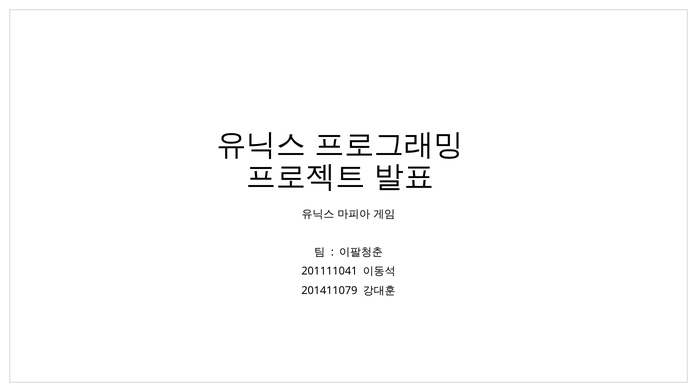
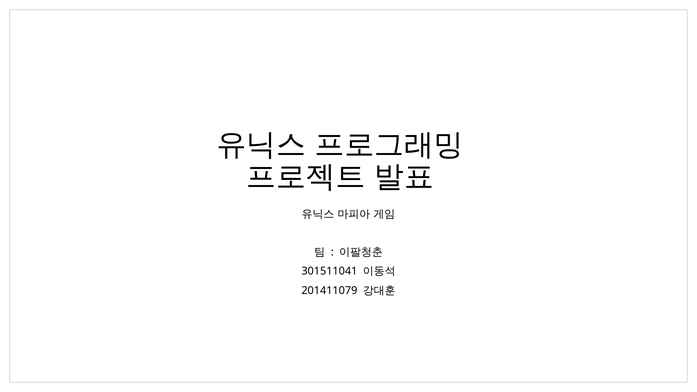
201111041: 201111041 -> 301511041
